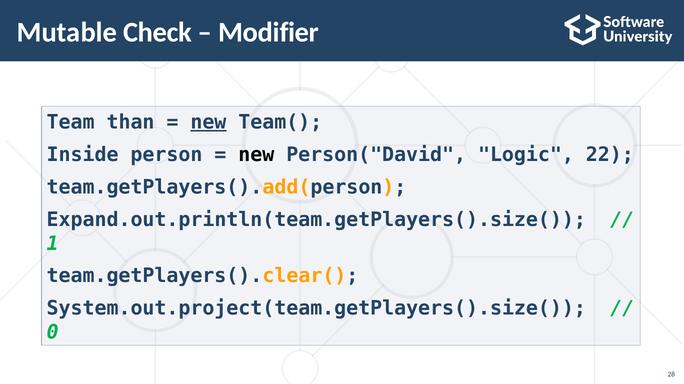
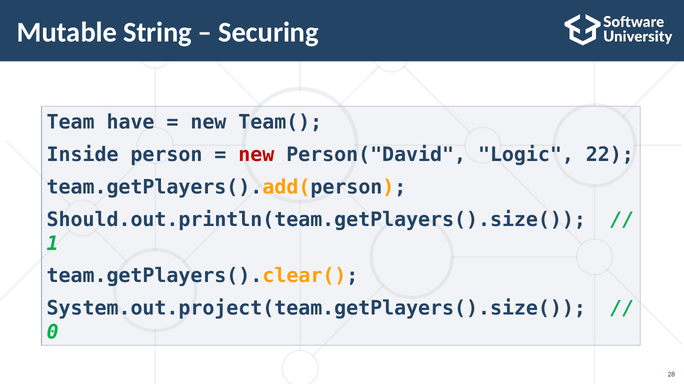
Check: Check -> String
Modifier: Modifier -> Securing
than: than -> have
new at (208, 122) underline: present -> none
new at (256, 155) colour: black -> red
Expand.out.println(team.getPlayers().size(: Expand.out.println(team.getPlayers().size( -> Should.out.println(team.getPlayers().size(
